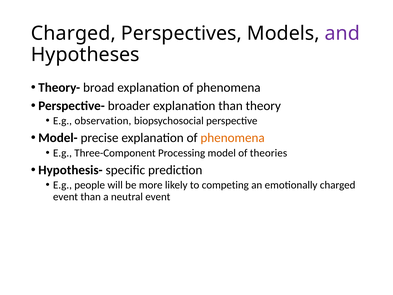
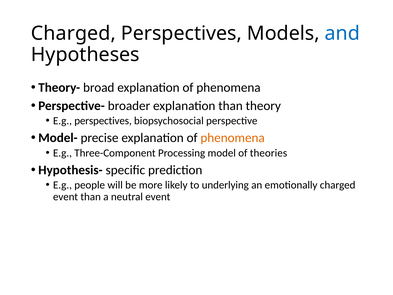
and colour: purple -> blue
E.g observation: observation -> perspectives
competing: competing -> underlying
